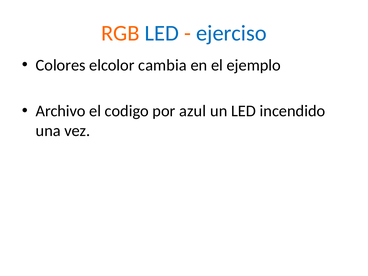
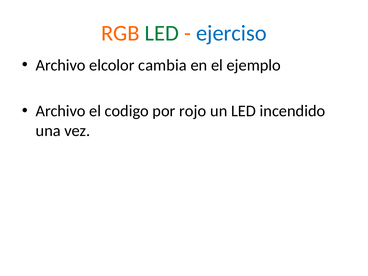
LED at (162, 33) colour: blue -> green
Colores at (61, 65): Colores -> Archivo
azul: azul -> rojo
